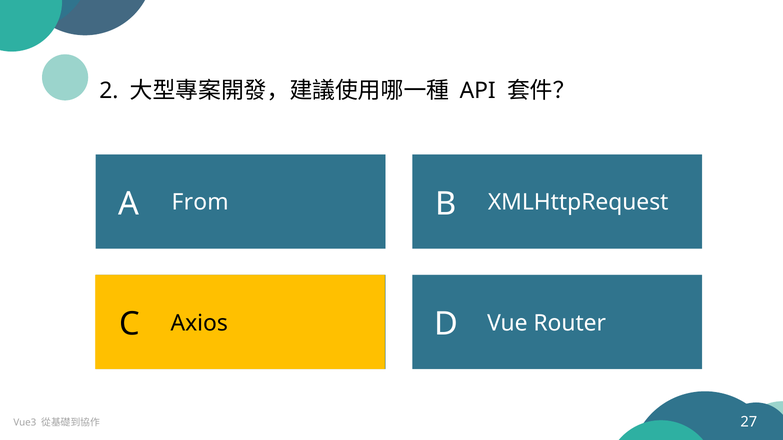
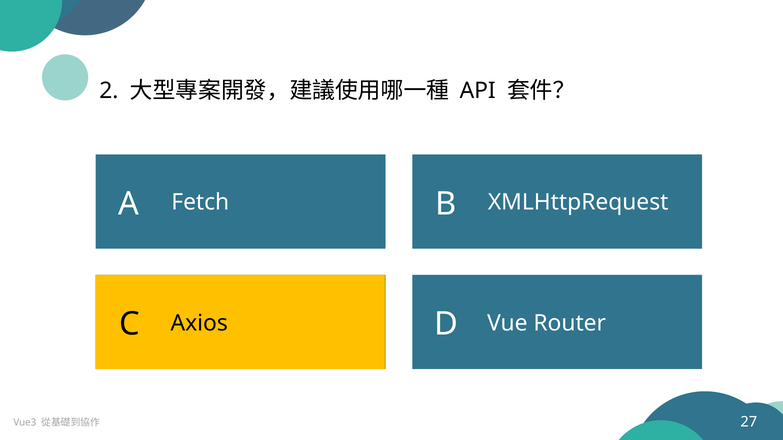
From: From -> Fetch
